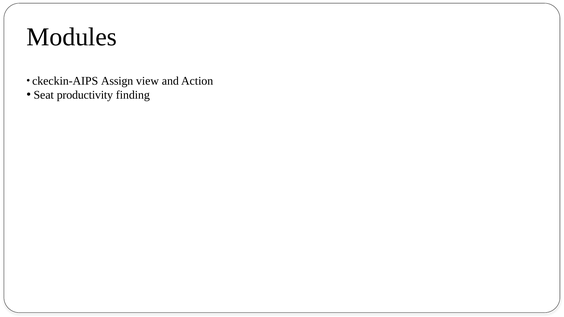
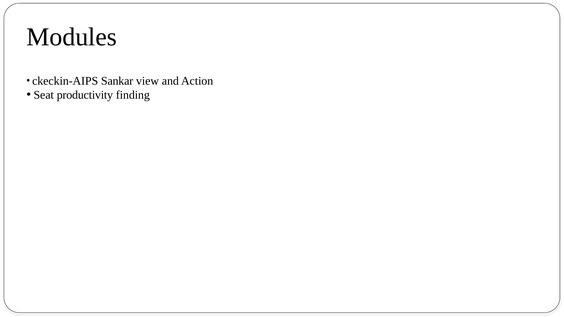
Assign: Assign -> Sankar
